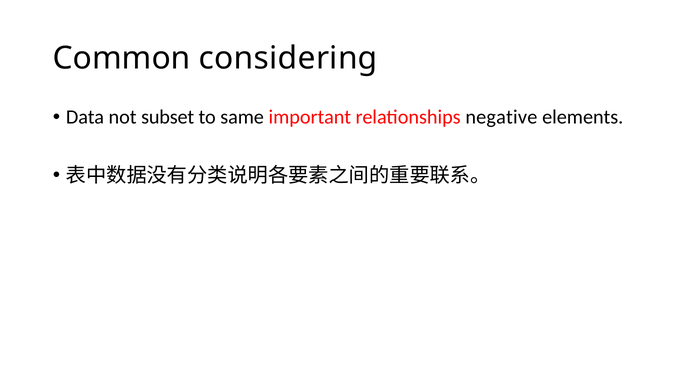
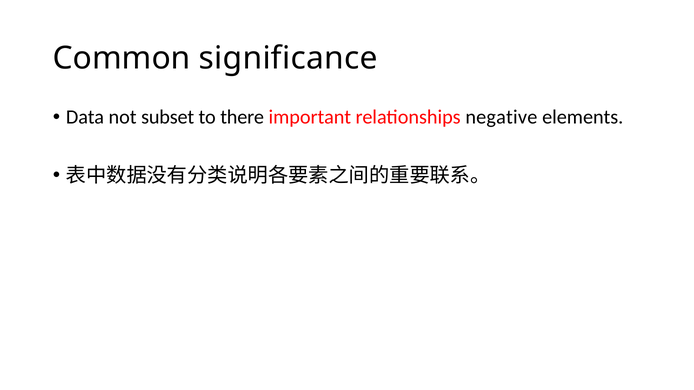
considering: considering -> significance
same: same -> there
